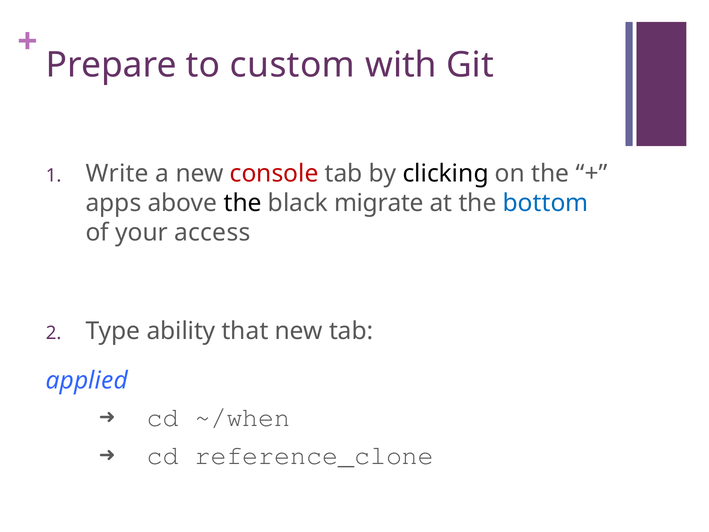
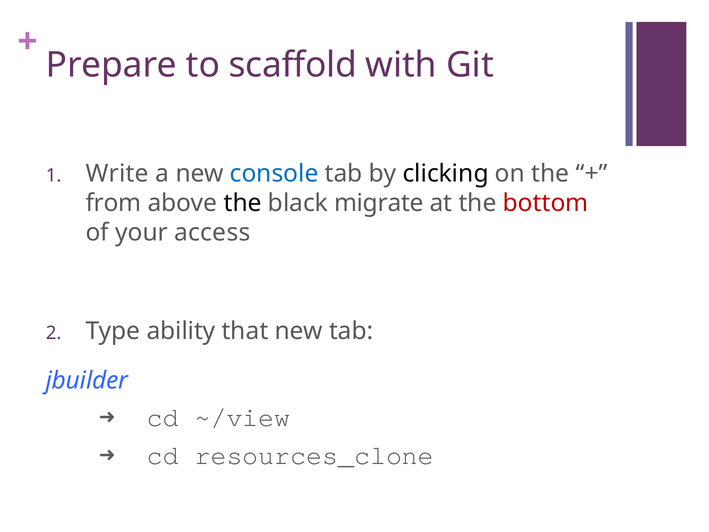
custom: custom -> scaffold
console colour: red -> blue
apps: apps -> from
bottom colour: blue -> red
applied: applied -> jbuilder
~/when: ~/when -> ~/view
reference_clone: reference_clone -> resources_clone
